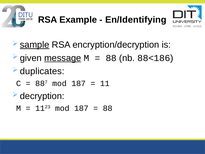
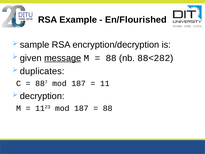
En/Identifying: En/Identifying -> En/Flourished
sample underline: present -> none
88<186: 88<186 -> 88<282
